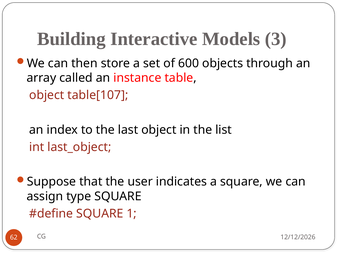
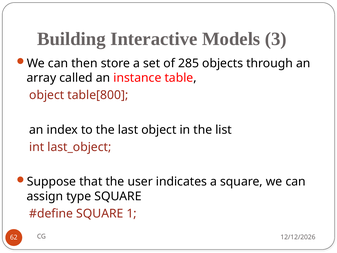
600: 600 -> 285
table[107: table[107 -> table[800
